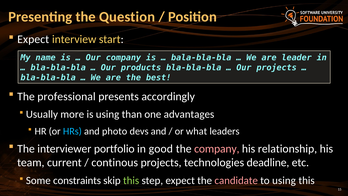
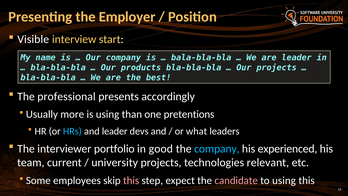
Question: Question -> Employer
Expect at (33, 39): Expect -> Visible
advantages: advantages -> pretentions
and photo: photo -> leader
company at (217, 149) colour: pink -> light blue
relationship: relationship -> experienced
continous: continous -> university
deadline: deadline -> relevant
constraints: constraints -> employees
this at (131, 180) colour: light green -> pink
